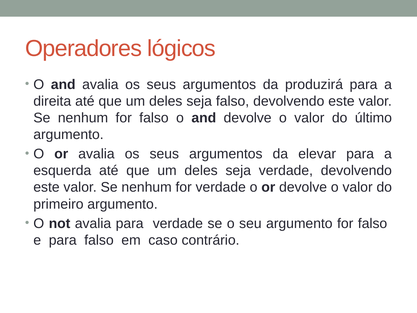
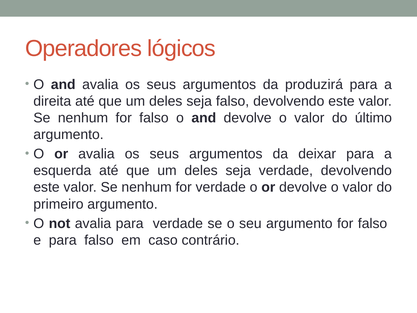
elevar: elevar -> deixar
